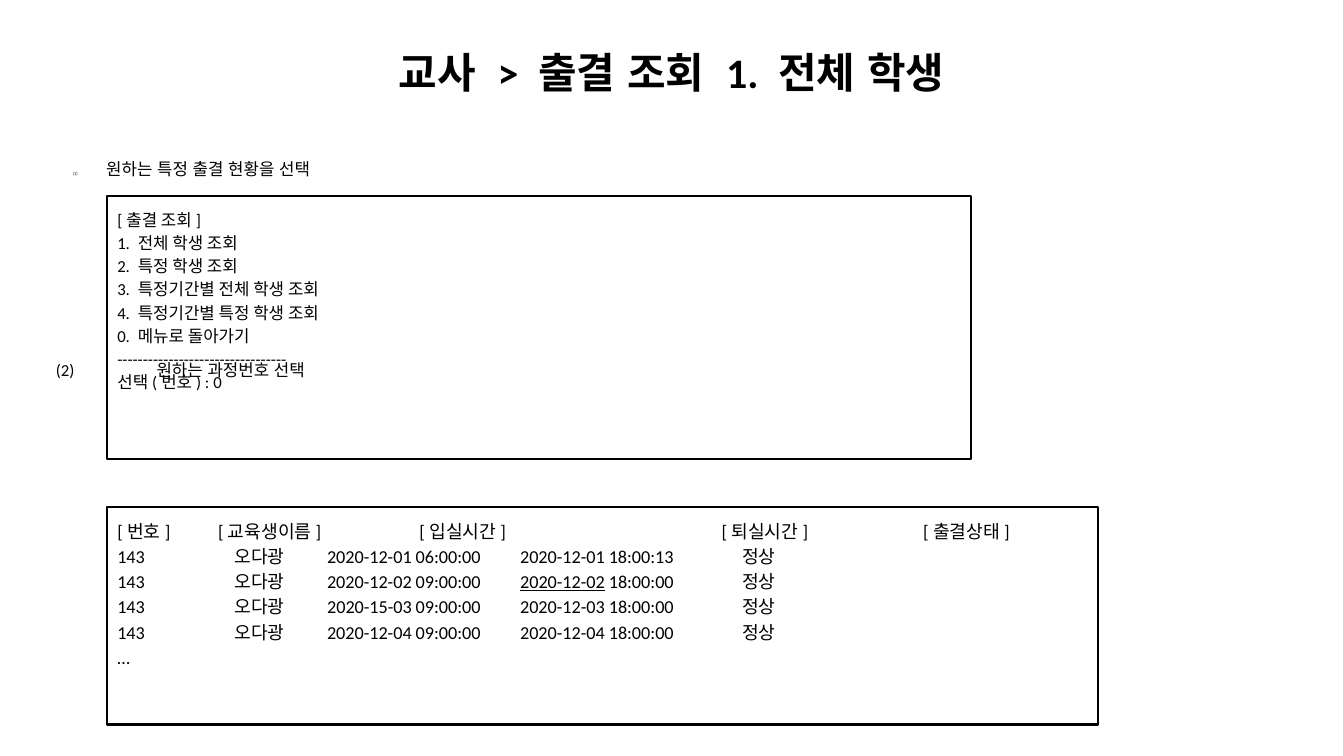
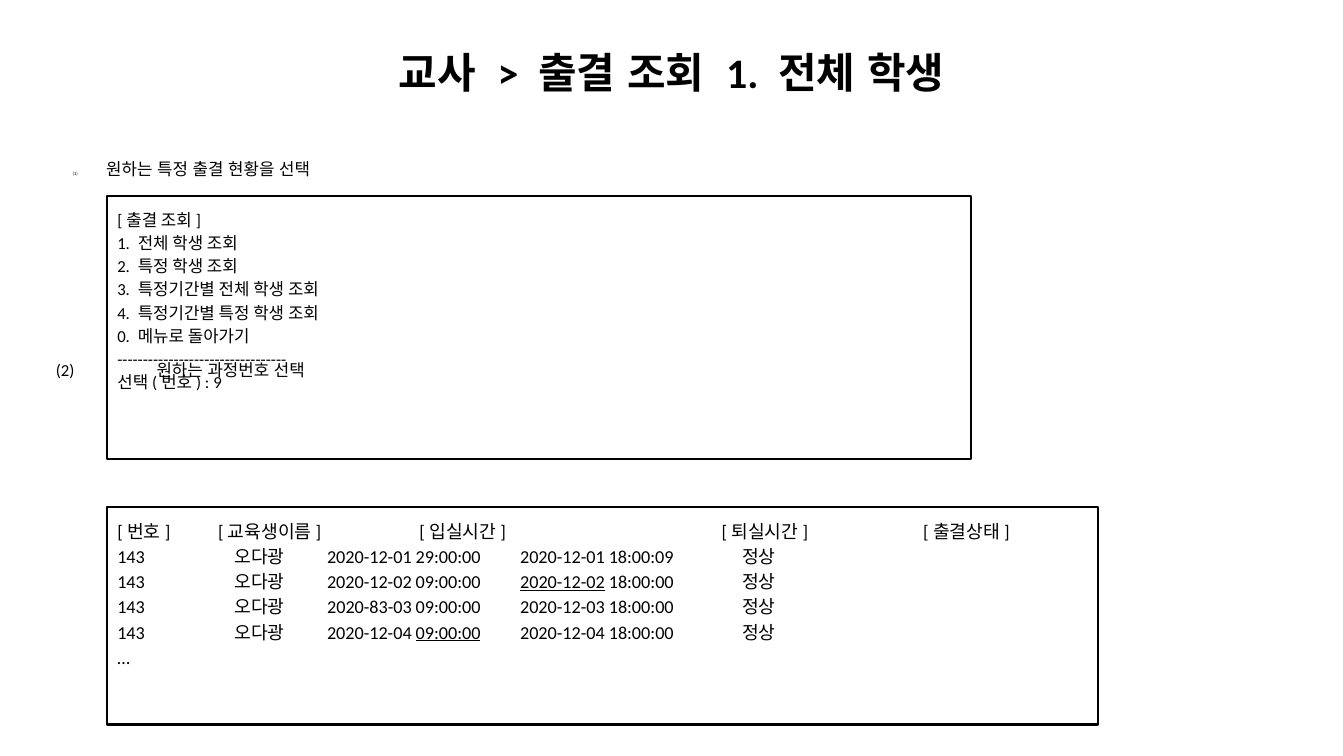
0 at (217, 383): 0 -> 9
06:00:00: 06:00:00 -> 29:00:00
18:00:13: 18:00:13 -> 18:00:09
2020-15-03: 2020-15-03 -> 2020-83-03
09:00:00 at (448, 633) underline: none -> present
